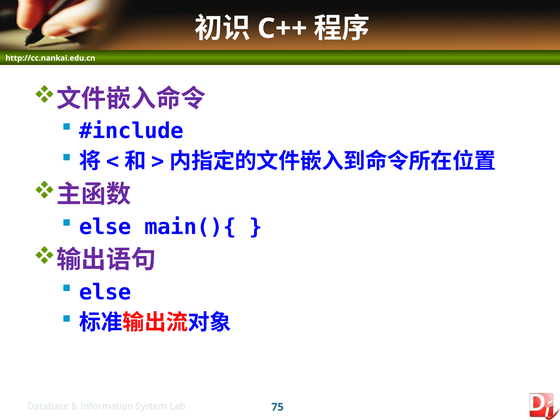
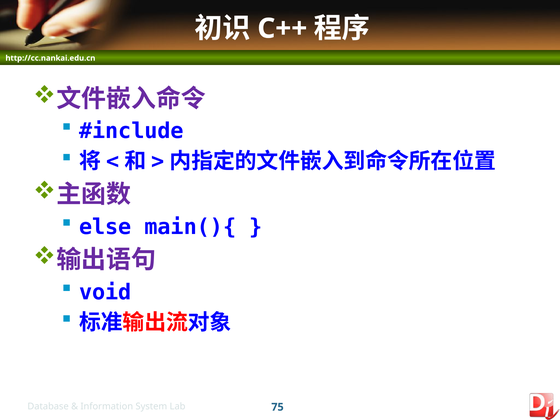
else at (105, 292): else -> void
